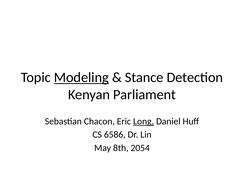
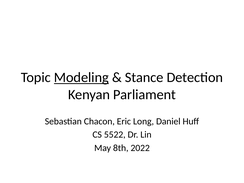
Long underline: present -> none
6586: 6586 -> 5522
2054: 2054 -> 2022
